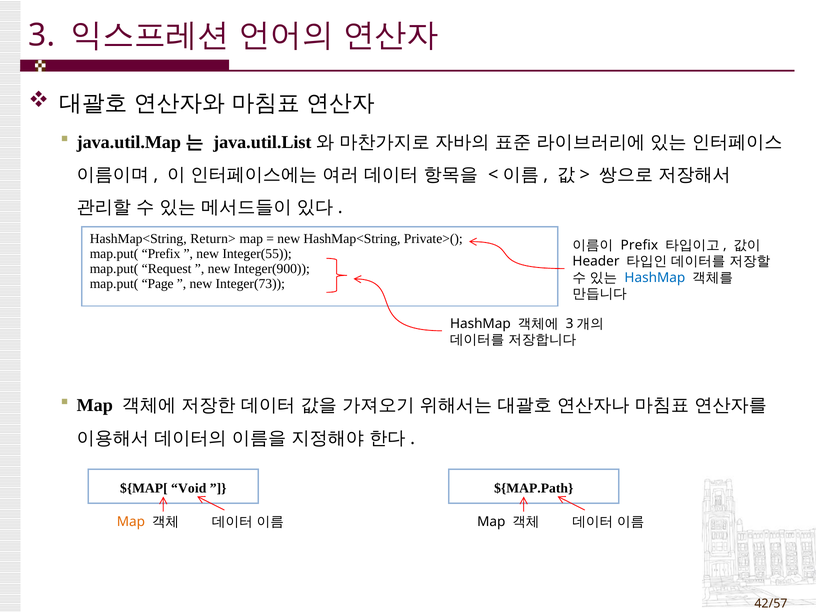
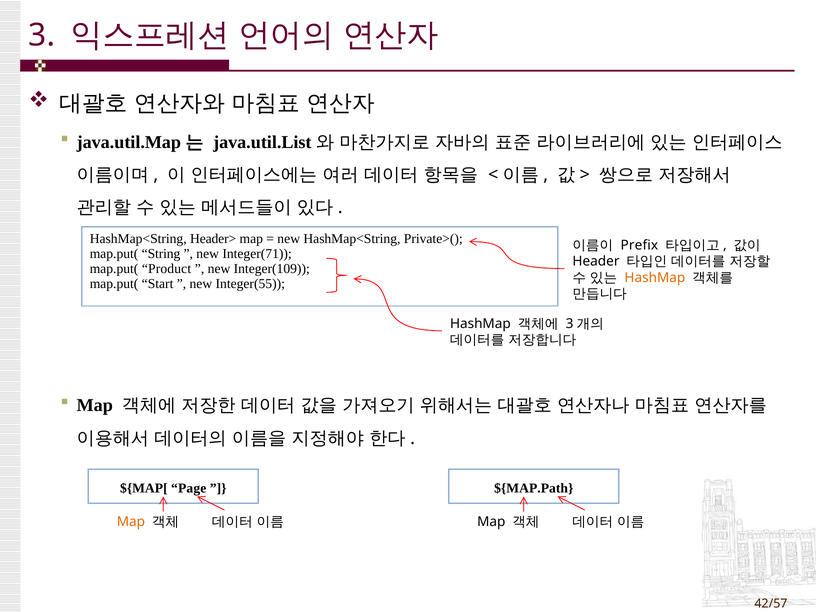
Return>: Return> -> Header>
map.put( Prefix: Prefix -> String
Integer(55: Integer(55 -> Integer(71
Request: Request -> Product
Integer(900: Integer(900 -> Integer(109
HashMap at (655, 278) colour: blue -> orange
Page: Page -> Start
Integer(73: Integer(73 -> Integer(55
Void: Void -> Page
